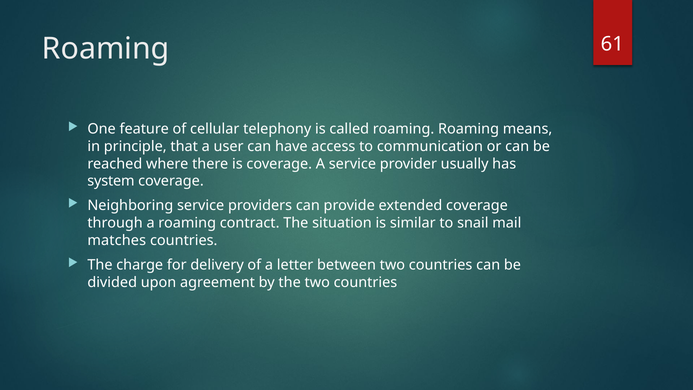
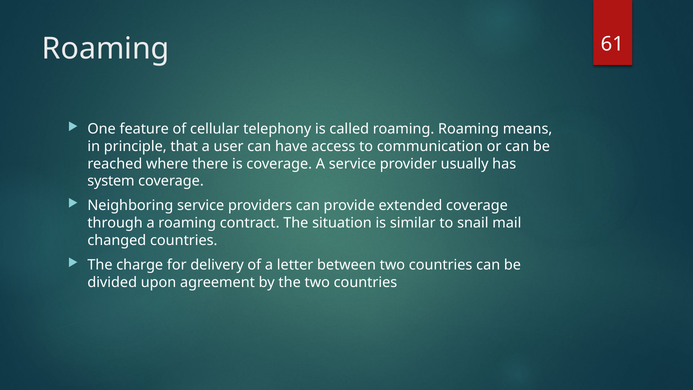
matches: matches -> changed
